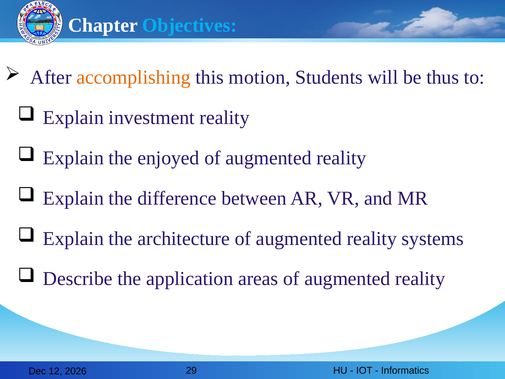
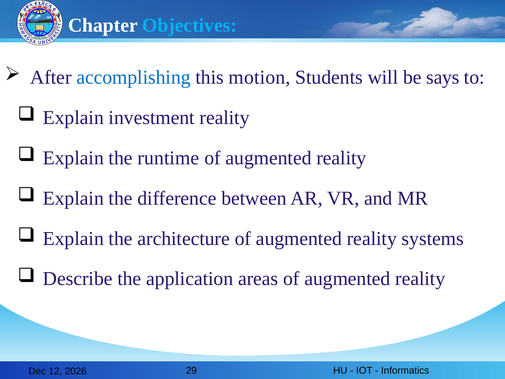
accomplishing colour: orange -> blue
thus: thus -> says
enjoyed: enjoyed -> runtime
